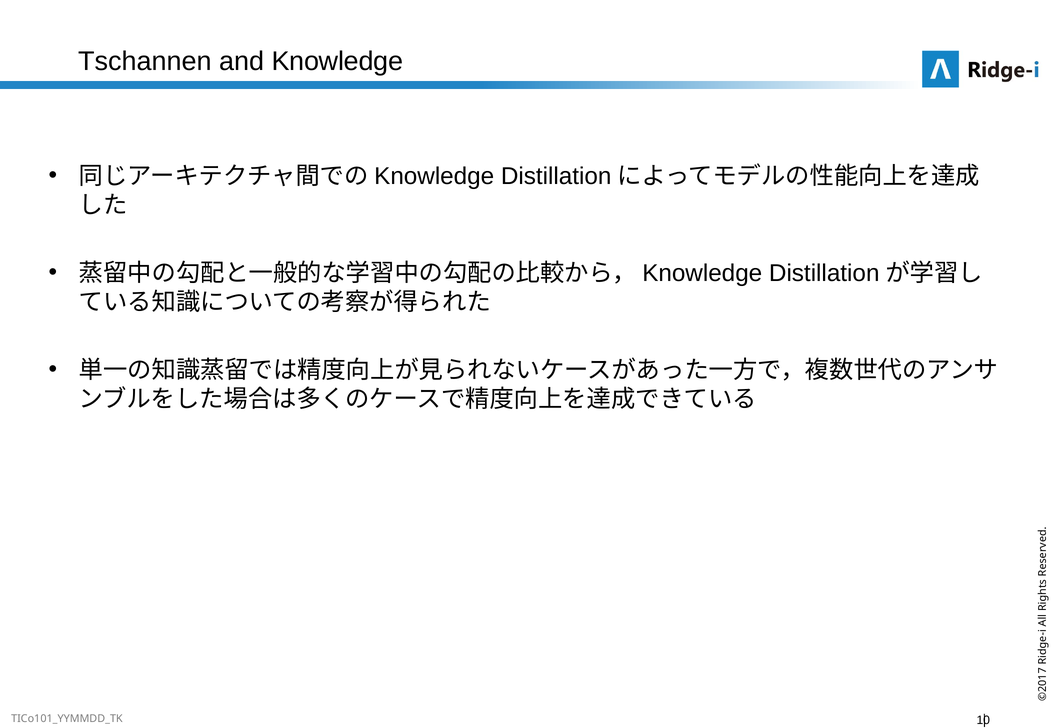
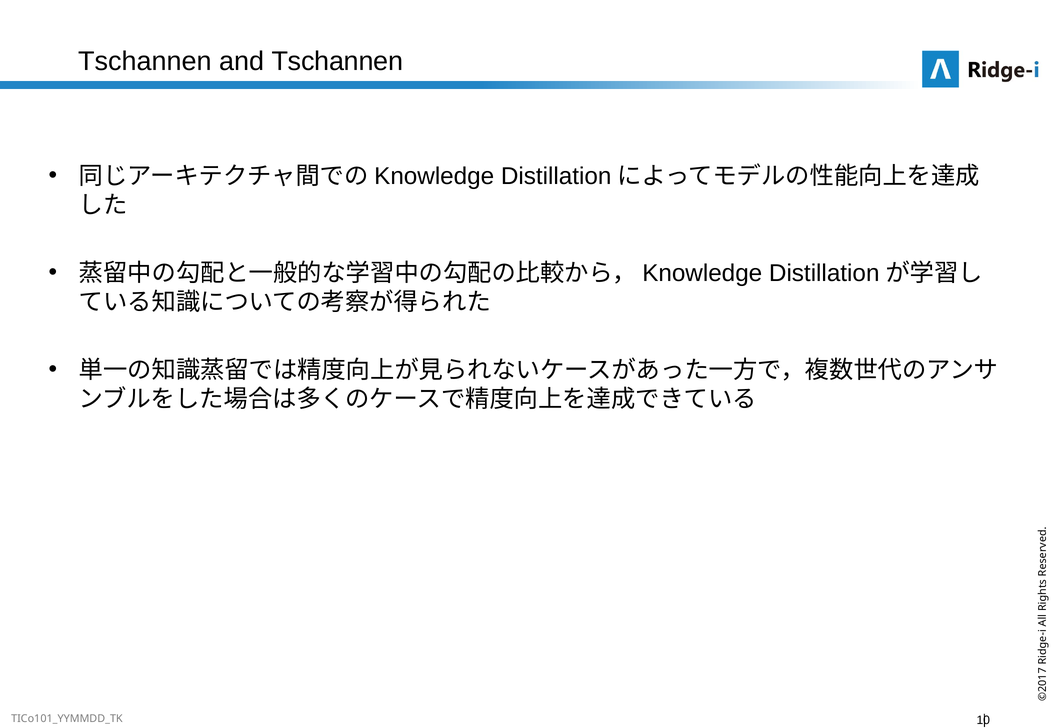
and Knowledge: Knowledge -> Tschannen
